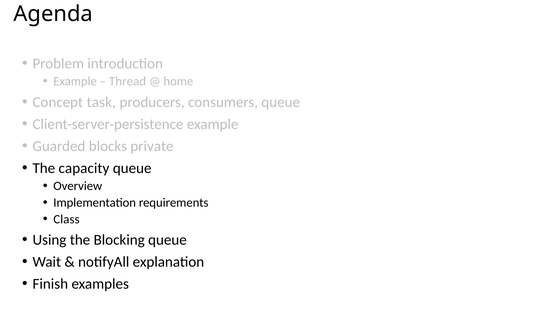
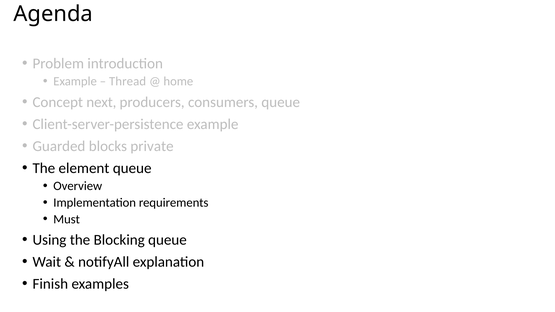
task: task -> next
capacity: capacity -> element
Class: Class -> Must
